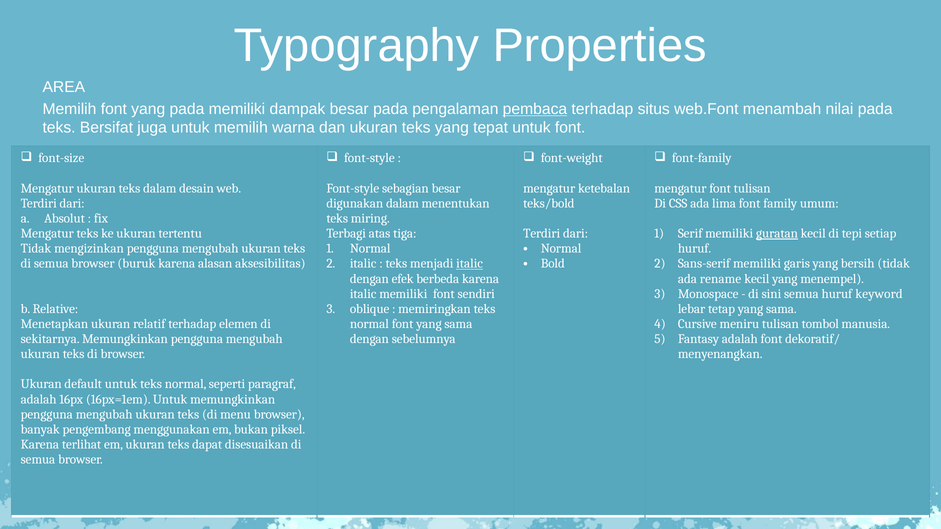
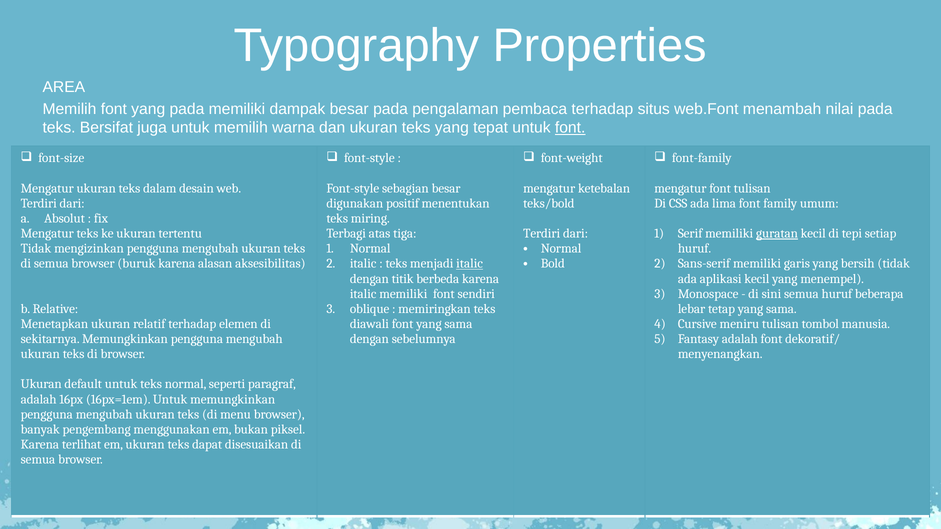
pembaca underline: present -> none
font at (570, 128) underline: none -> present
digunakan dalam: dalam -> positif
efek: efek -> titik
rename: rename -> aplikasi
keyword: keyword -> beberapa
normal at (369, 324): normal -> diawali
